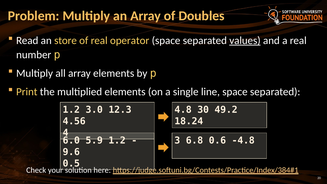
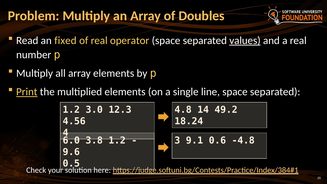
store: store -> fixed
Print underline: none -> present
30: 30 -> 14
5.9: 5.9 -> 3.8
6.8: 6.8 -> 9.1
